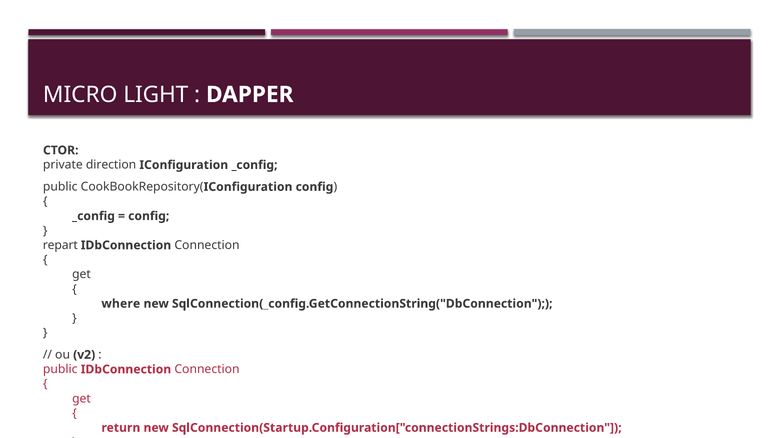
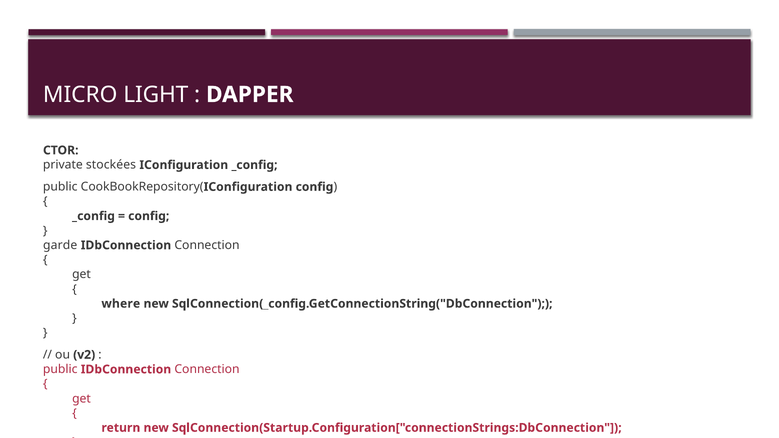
direction: direction -> stockées
repart: repart -> garde
